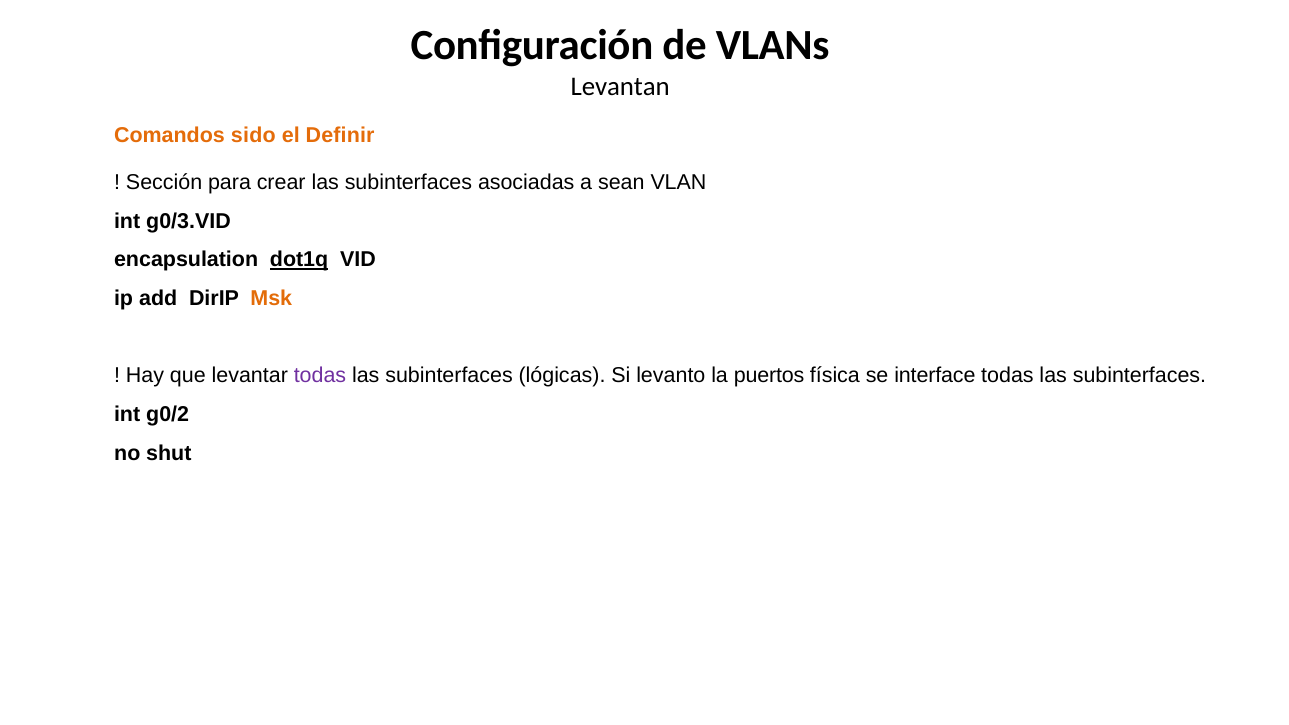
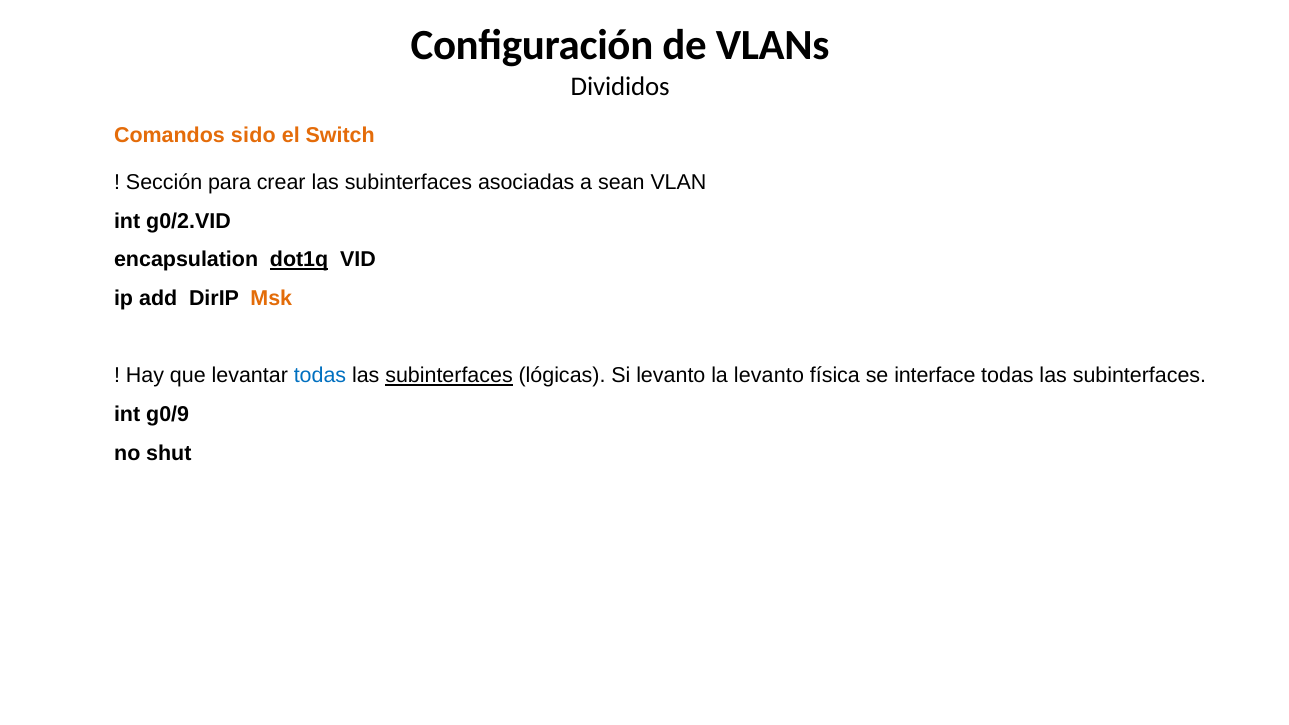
Levantan: Levantan -> Divididos
Definir: Definir -> Switch
g0/3.VID: g0/3.VID -> g0/2.VID
todas at (320, 376) colour: purple -> blue
subinterfaces at (449, 376) underline: none -> present
la puertos: puertos -> levanto
g0/2: g0/2 -> g0/9
